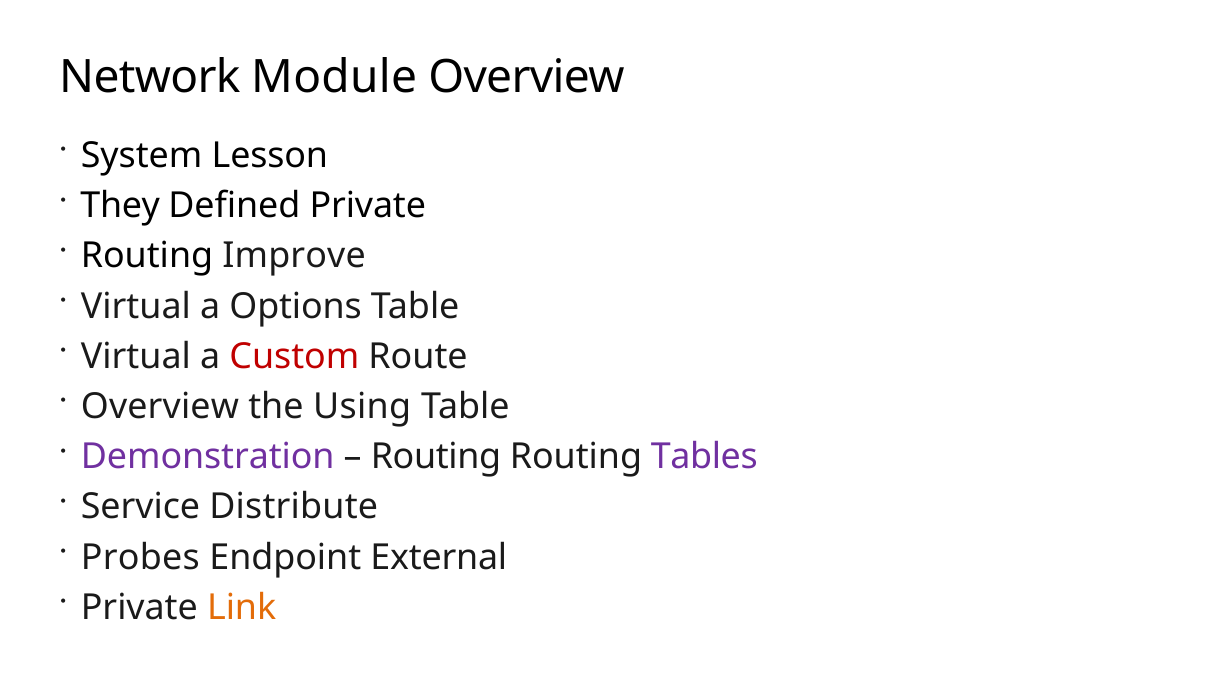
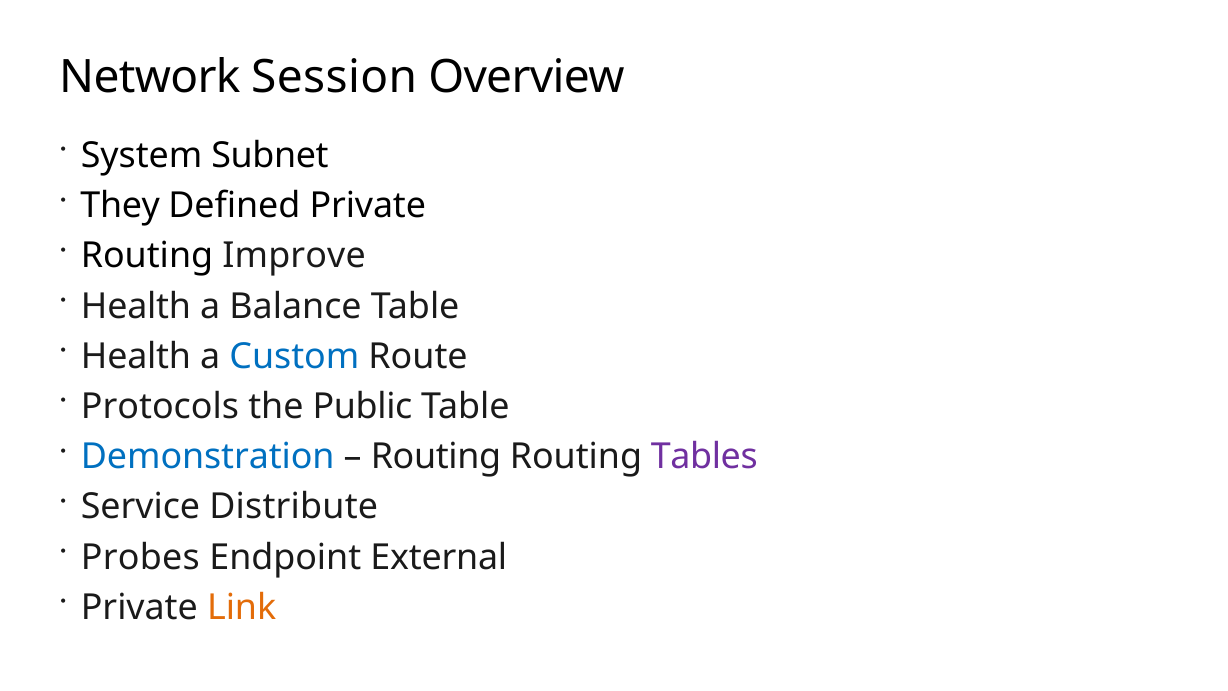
Module: Module -> Session
Lesson: Lesson -> Subnet
Virtual at (136, 306): Virtual -> Health
Options: Options -> Balance
Virtual at (136, 356): Virtual -> Health
Custom colour: red -> blue
Overview at (160, 407): Overview -> Protocols
Using: Using -> Public
Demonstration colour: purple -> blue
